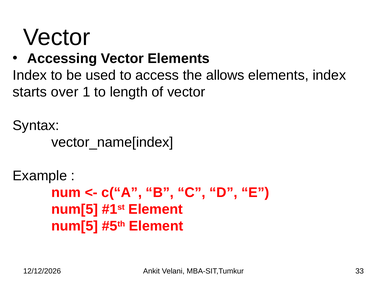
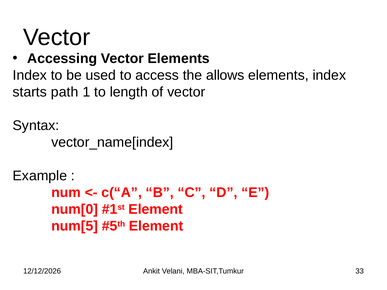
over: over -> path
num[5 at (75, 210): num[5 -> num[0
